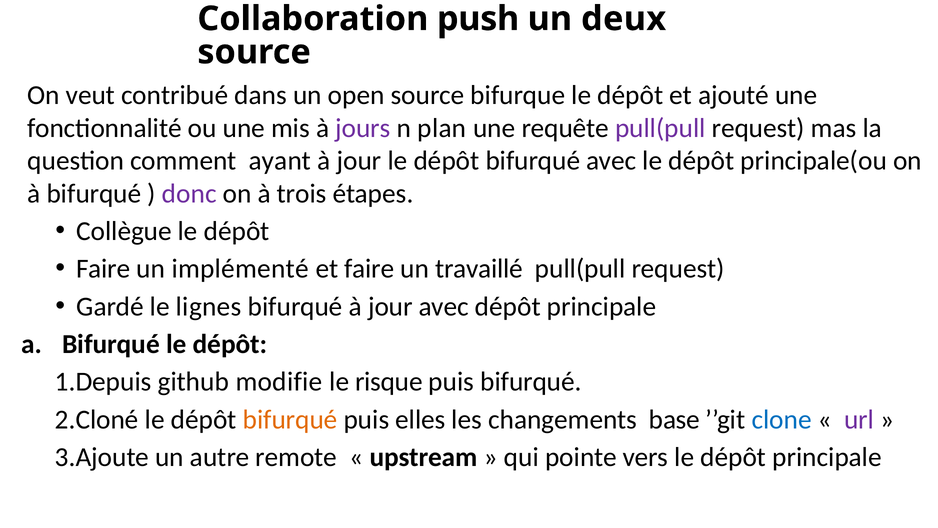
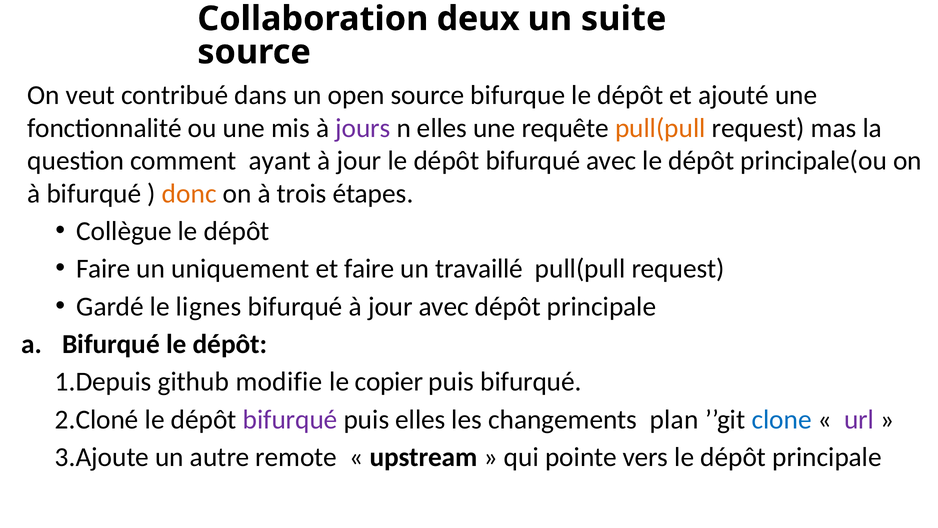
push: push -> deux
deux: deux -> suite
n plan: plan -> elles
pull(pull at (660, 128) colour: purple -> orange
donc colour: purple -> orange
implémenté: implémenté -> uniquement
risque: risque -> copier
bifurqué at (290, 419) colour: orange -> purple
base: base -> plan
